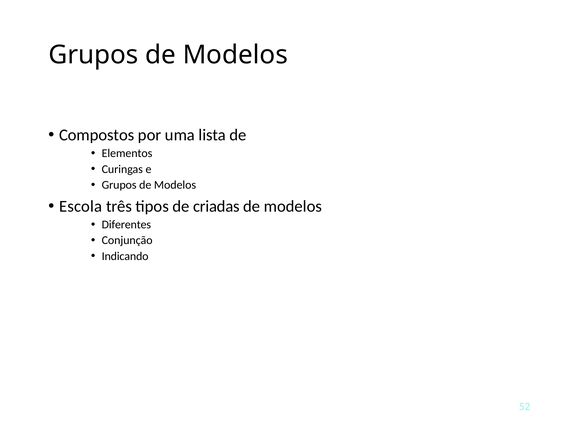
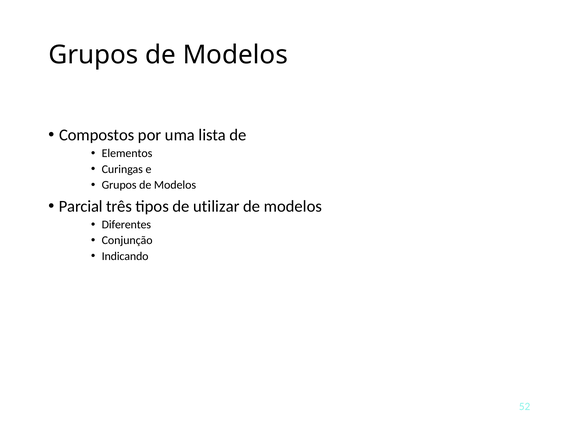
Escola: Escola -> Parcial
criadas: criadas -> utilizar
